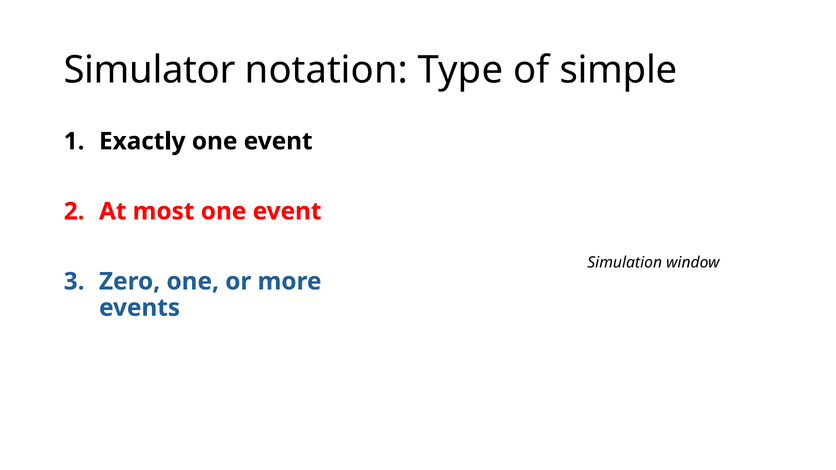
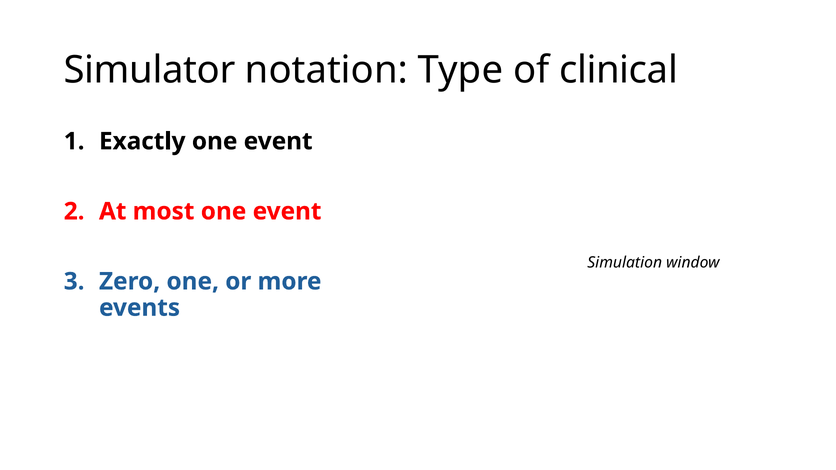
simple: simple -> clinical
